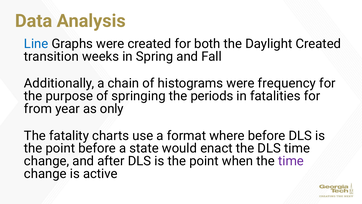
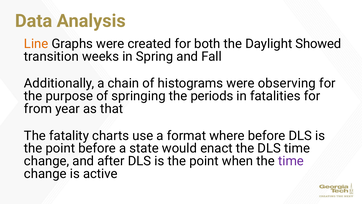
Line colour: blue -> orange
Daylight Created: Created -> Showed
frequency: frequency -> observing
only: only -> that
